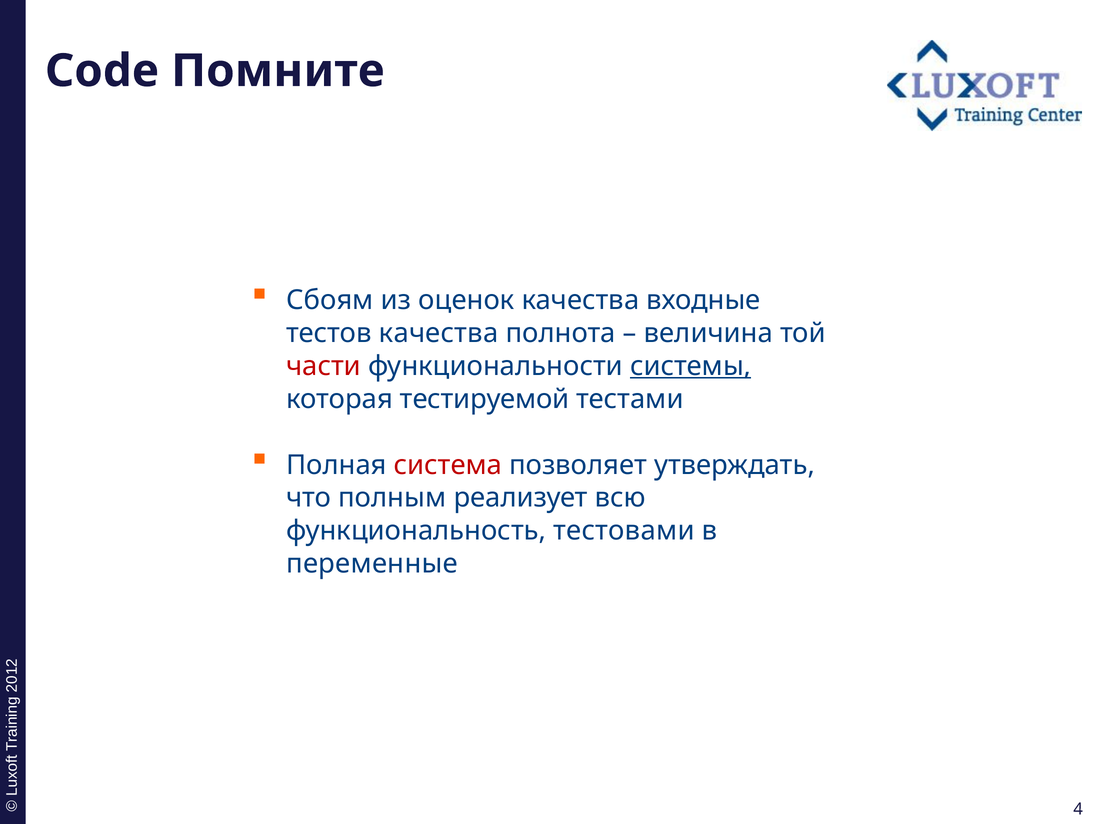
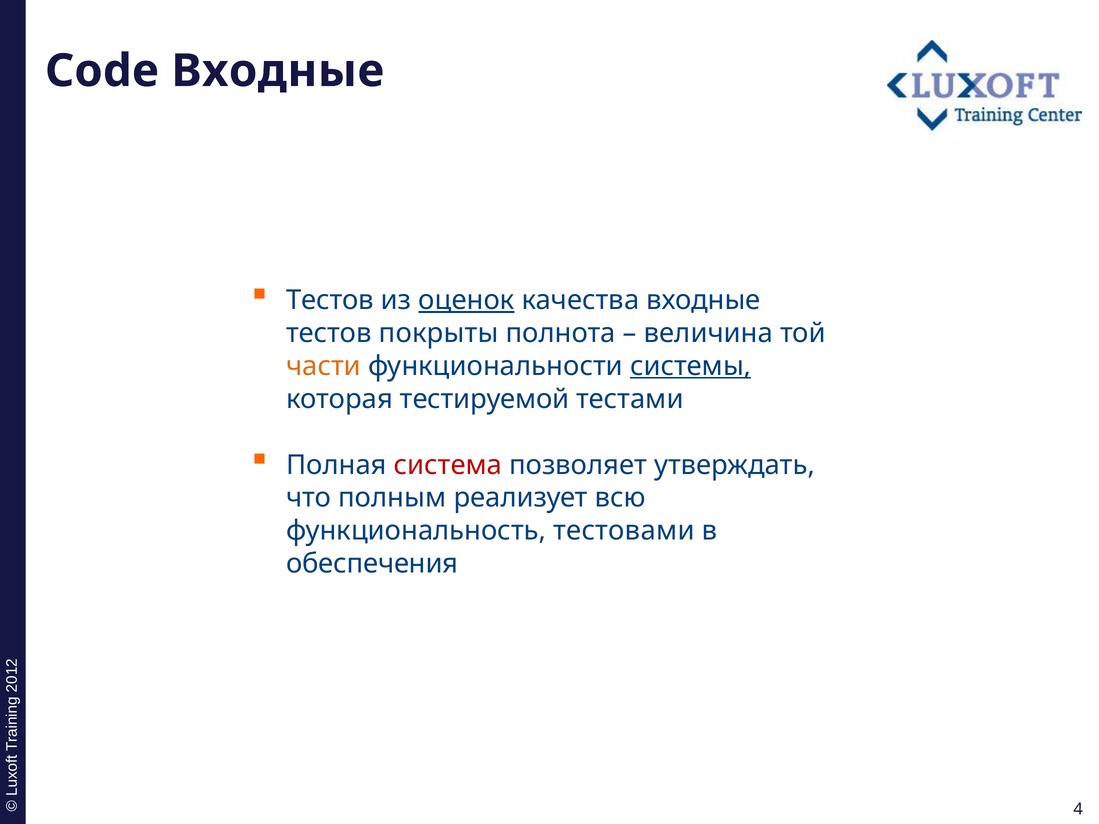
Code Помните: Помните -> Входные
Сбоям at (330, 300): Сбоям -> Тестов
оценок underline: none -> present
тестов качества: качества -> покрыты
части colour: red -> orange
переменные: переменные -> обеспечения
